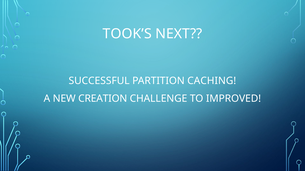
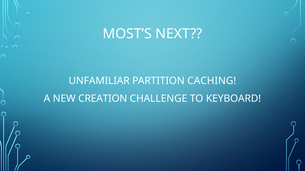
TOOK’S: TOOK’S -> MOST’S
SUCCESSFUL: SUCCESSFUL -> UNFAMILIAR
IMPROVED: IMPROVED -> KEYBOARD
